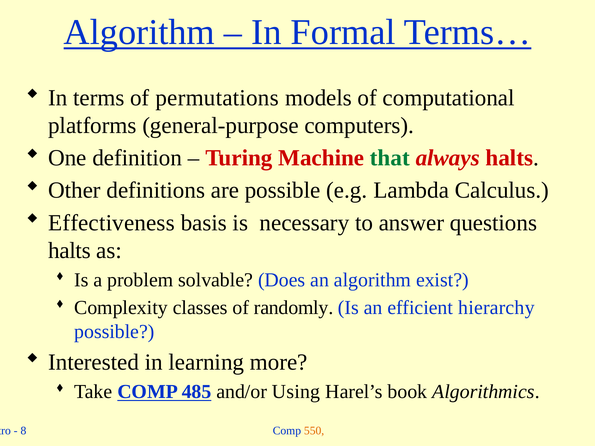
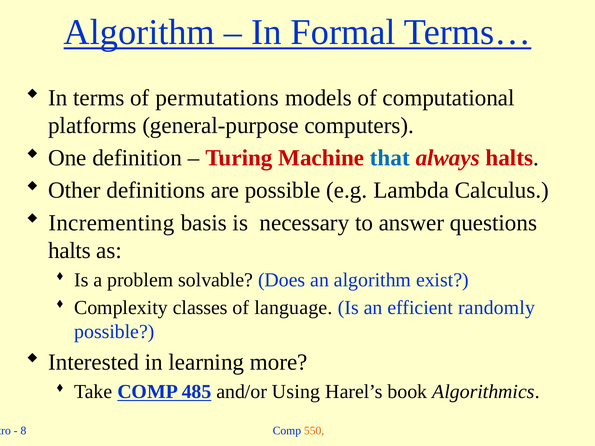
that colour: green -> blue
Effectiveness: Effectiveness -> Incrementing
randomly: randomly -> language
hierarchy: hierarchy -> randomly
